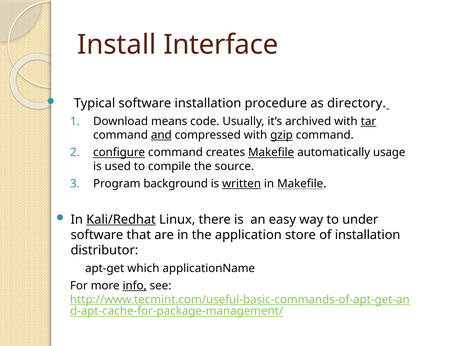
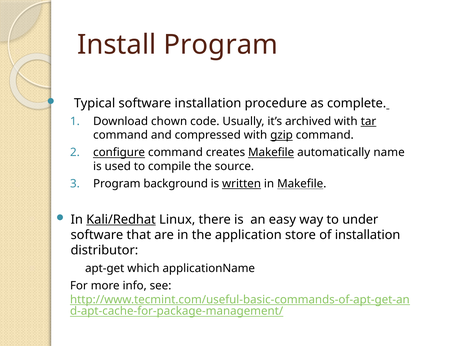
Install Interface: Interface -> Program
directory: directory -> complete
means: means -> chown
and underline: present -> none
usage: usage -> name
info underline: present -> none
